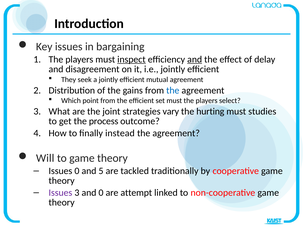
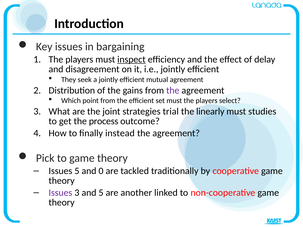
and at (195, 59) underline: present -> none
the at (173, 90) colour: blue -> purple
vary: vary -> trial
hurting: hurting -> linearly
Will: Will -> Pick
Issues 0: 0 -> 5
5: 5 -> 0
and 0: 0 -> 5
attempt: attempt -> another
